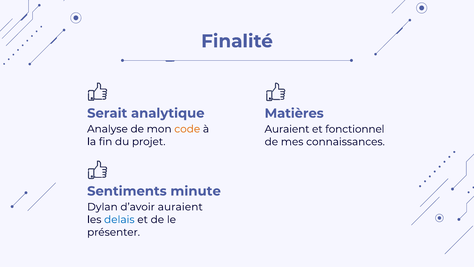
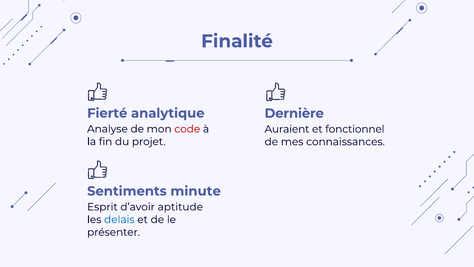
Serait: Serait -> Fierté
Matières: Matières -> Dernière
code colour: orange -> red
Dylan: Dylan -> Esprit
d’avoir auraient: auraient -> aptitude
